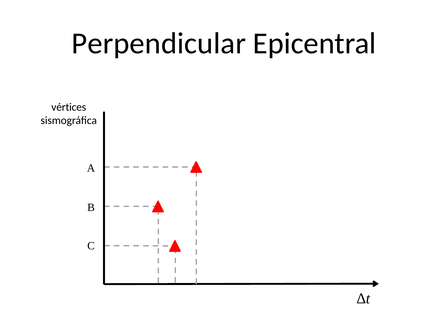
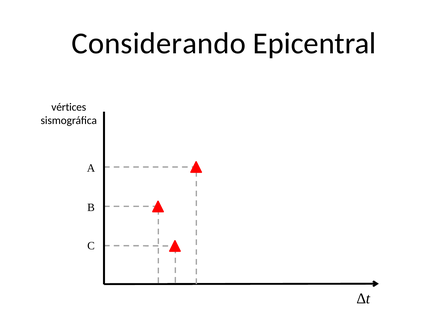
Perpendicular: Perpendicular -> Considerando
